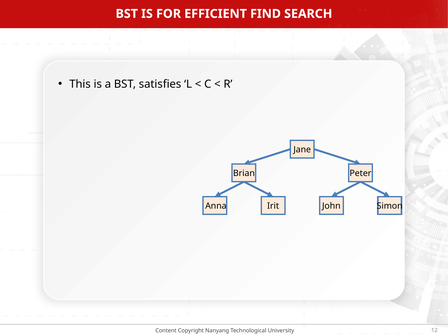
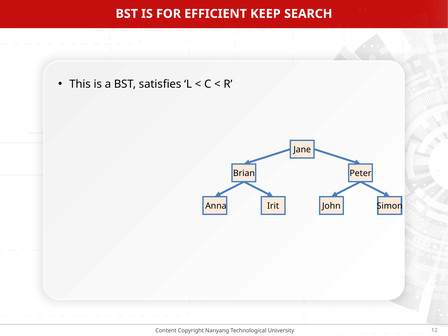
FIND: FIND -> KEEP
